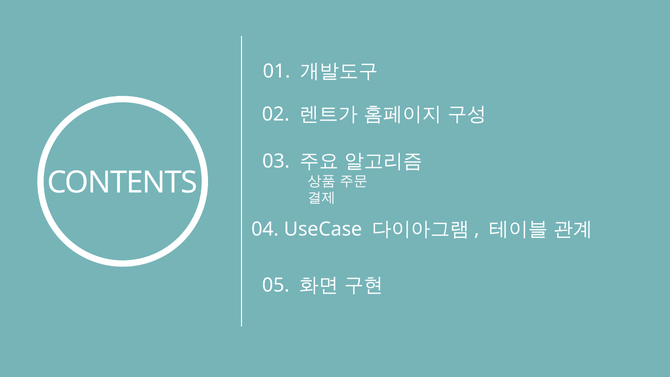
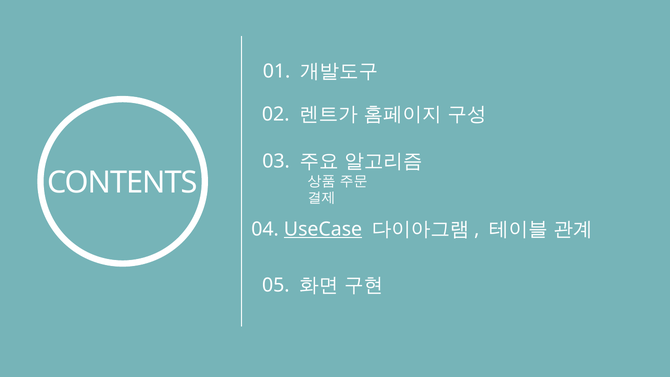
UseCase underline: none -> present
